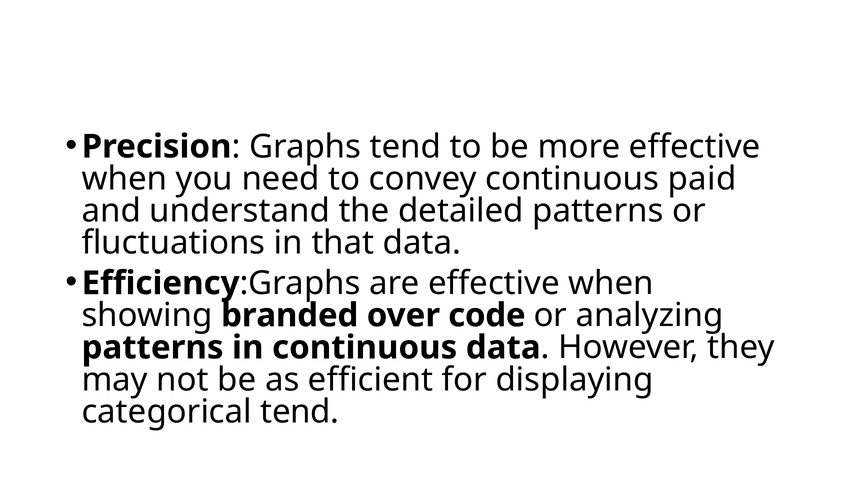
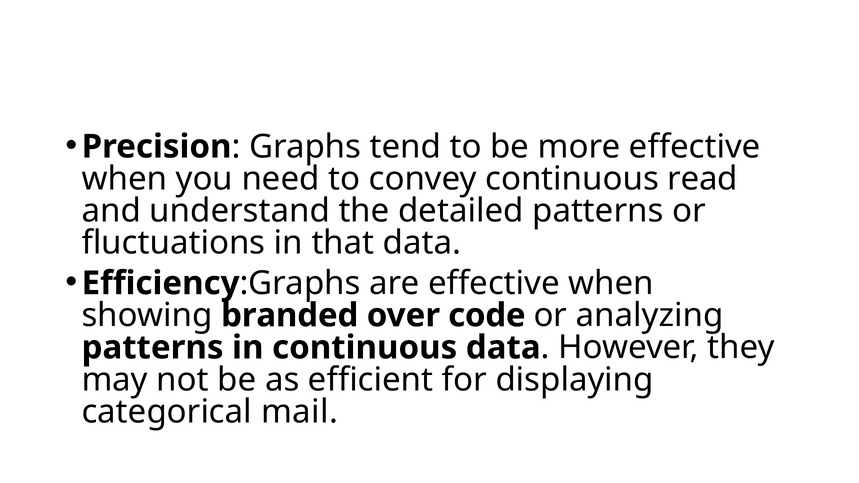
paid: paid -> read
categorical tend: tend -> mail
